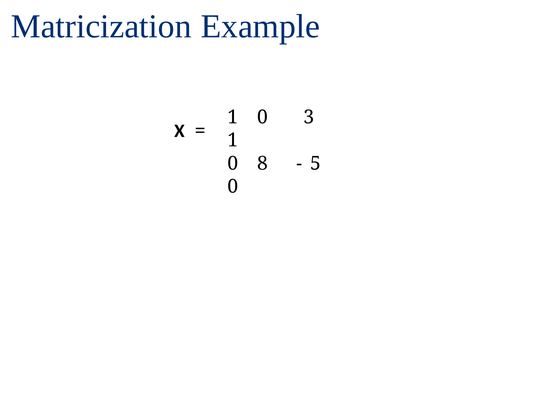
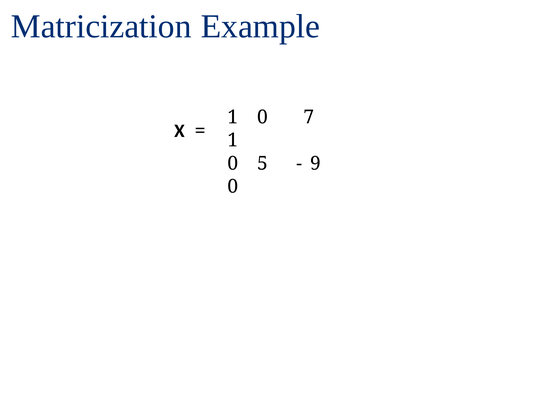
3: 3 -> 7
8: 8 -> 5
5: 5 -> 9
